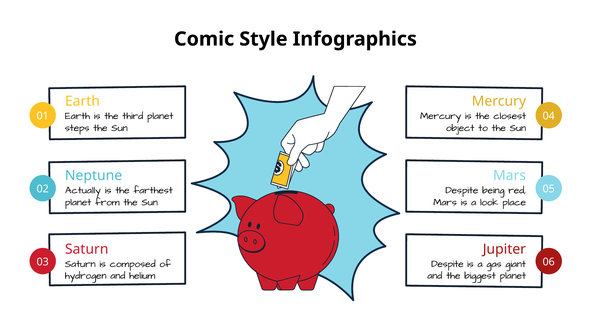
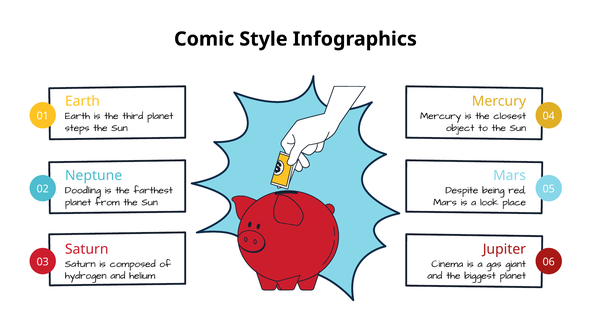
Actually: Actually -> Doodling
Despite at (447, 263): Despite -> Cinema
